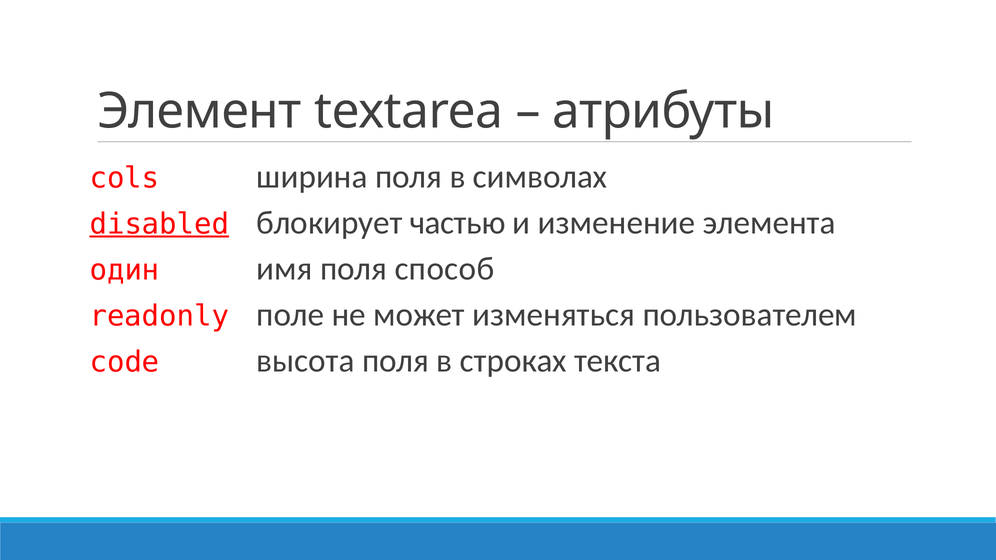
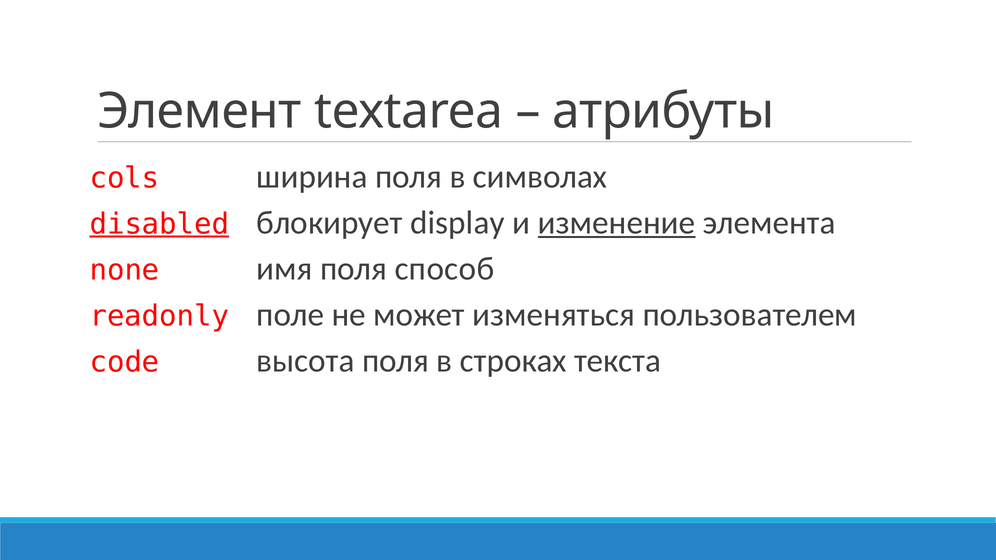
частью: частью -> display
изменение underline: none -> present
один: один -> none
